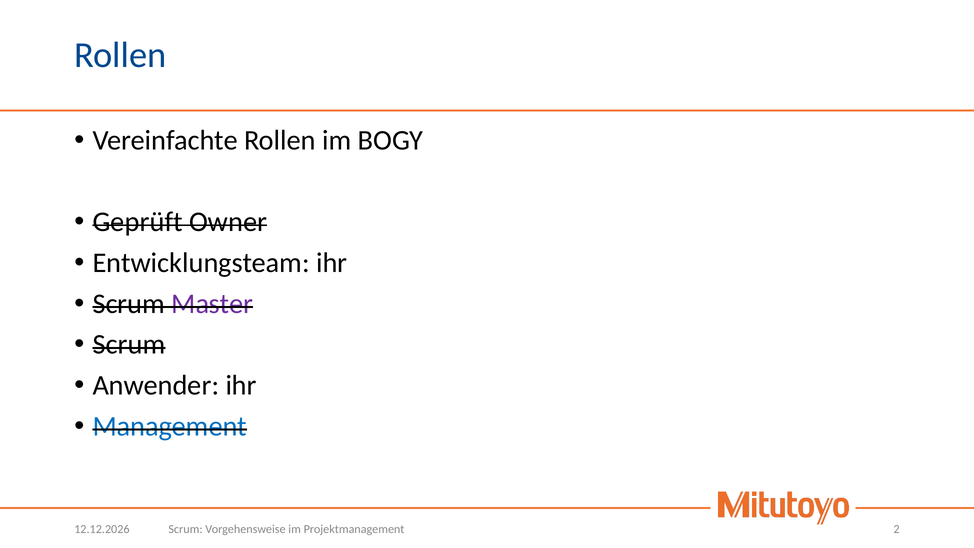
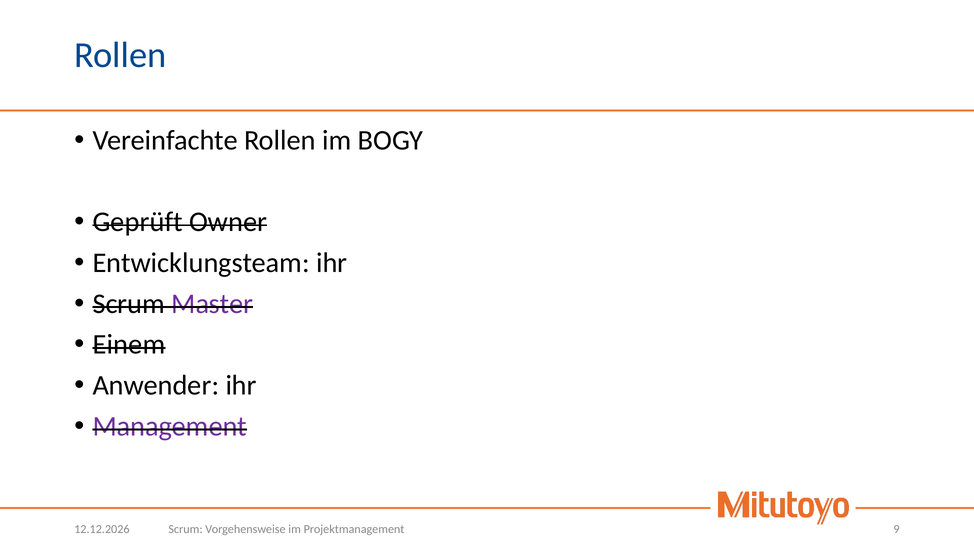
Scrum at (129, 345): Scrum -> Einem
Management colour: blue -> purple
2: 2 -> 9
